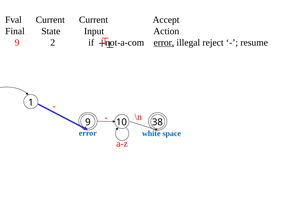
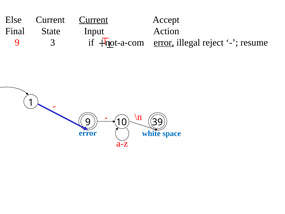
Fval: Fval -> Else
Current at (94, 20) underline: none -> present
2: 2 -> 3
38: 38 -> 39
